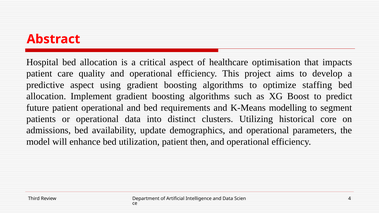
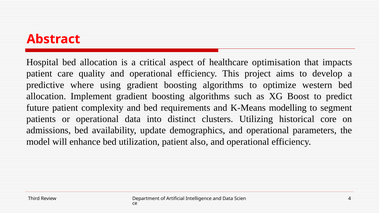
predictive aspect: aspect -> where
staffing: staffing -> western
patient operational: operational -> complexity
then: then -> also
